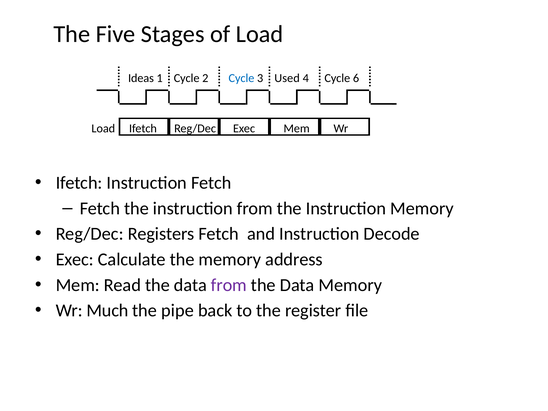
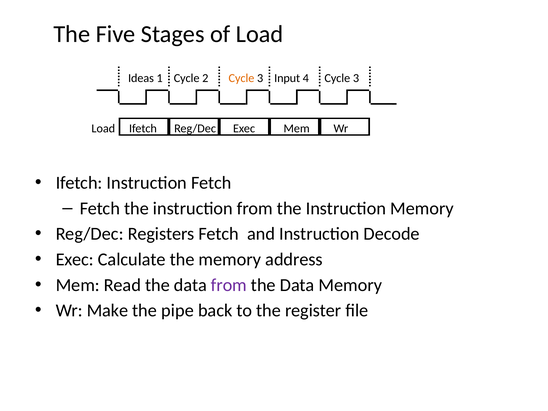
Cycle at (241, 78) colour: blue -> orange
Used: Used -> Input
4 Cycle 6: 6 -> 3
Much: Much -> Make
